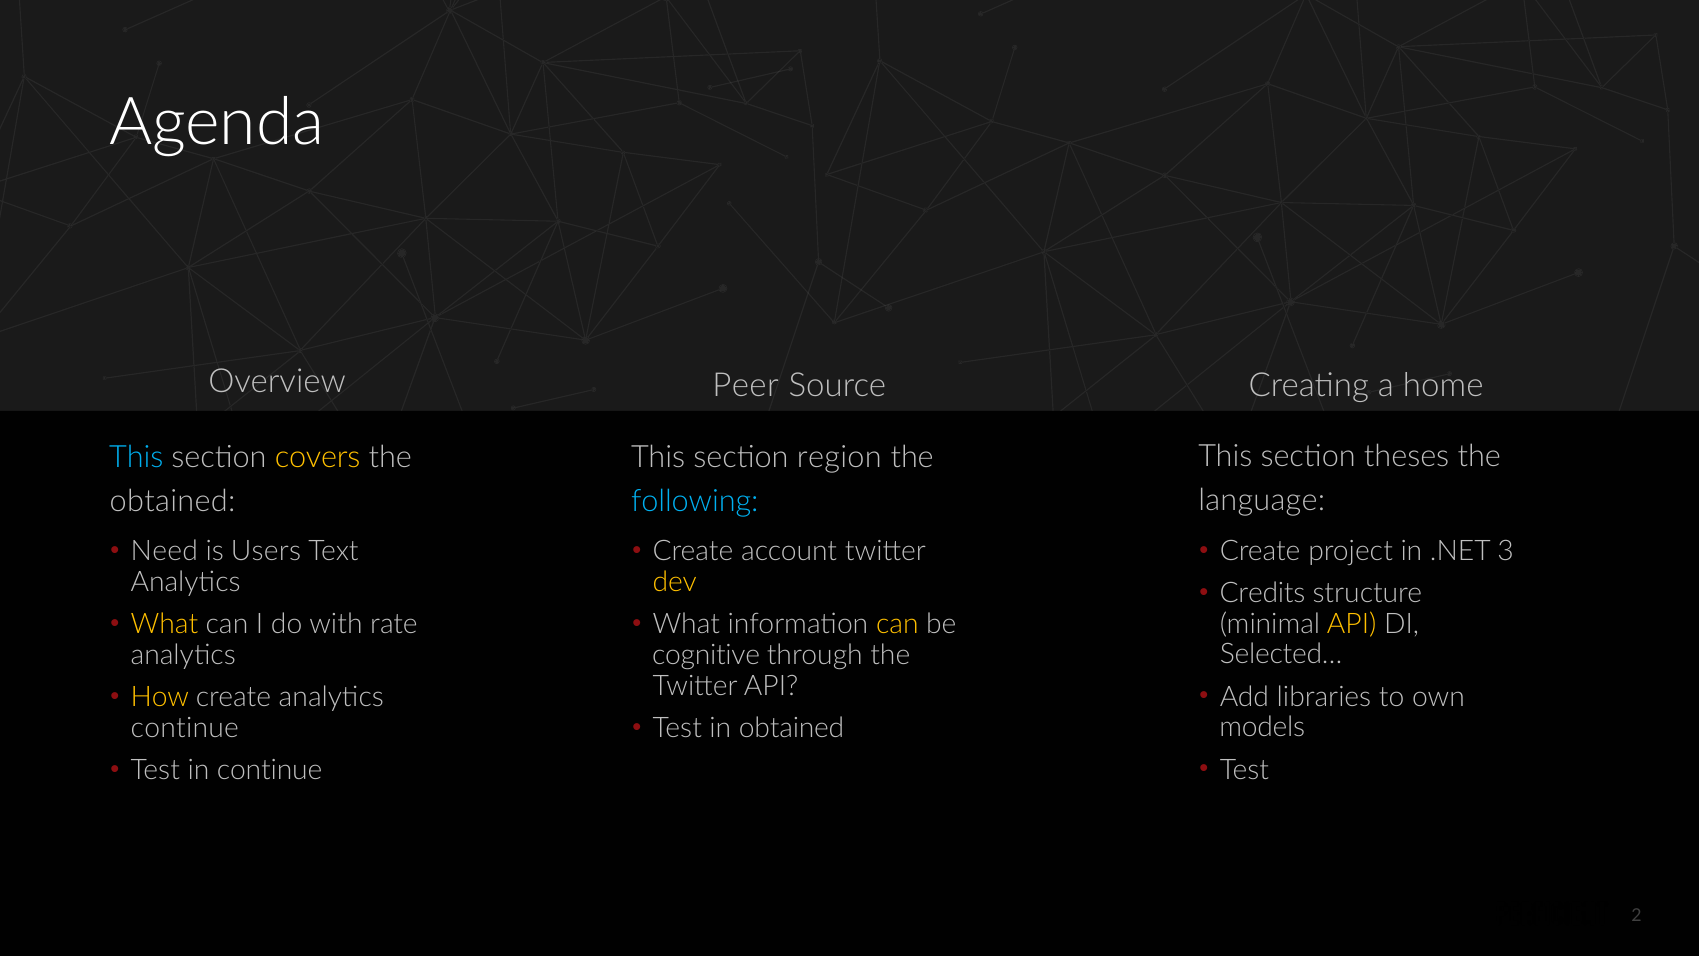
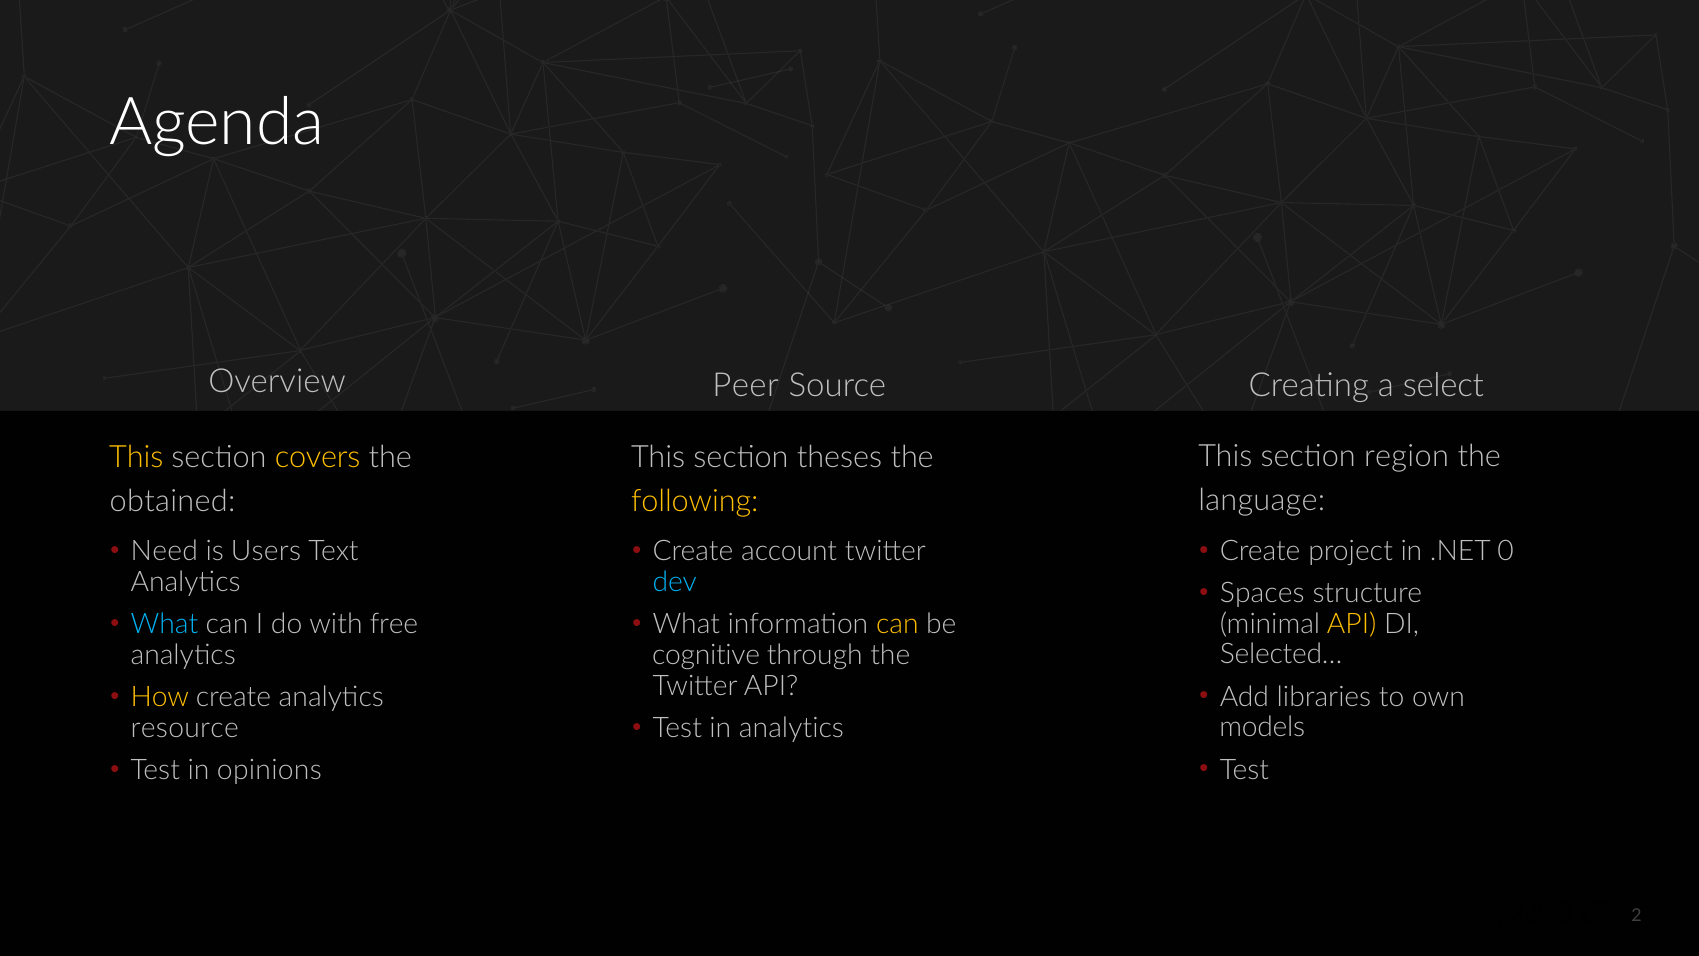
home: home -> select
theses: theses -> region
This at (136, 457) colour: light blue -> yellow
region: region -> theses
following colour: light blue -> yellow
3: 3 -> 0
dev colour: yellow -> light blue
Credits: Credits -> Spaces
What at (164, 624) colour: yellow -> light blue
rate: rate -> free
in obtained: obtained -> analytics
continue at (185, 728): continue -> resource
in continue: continue -> opinions
